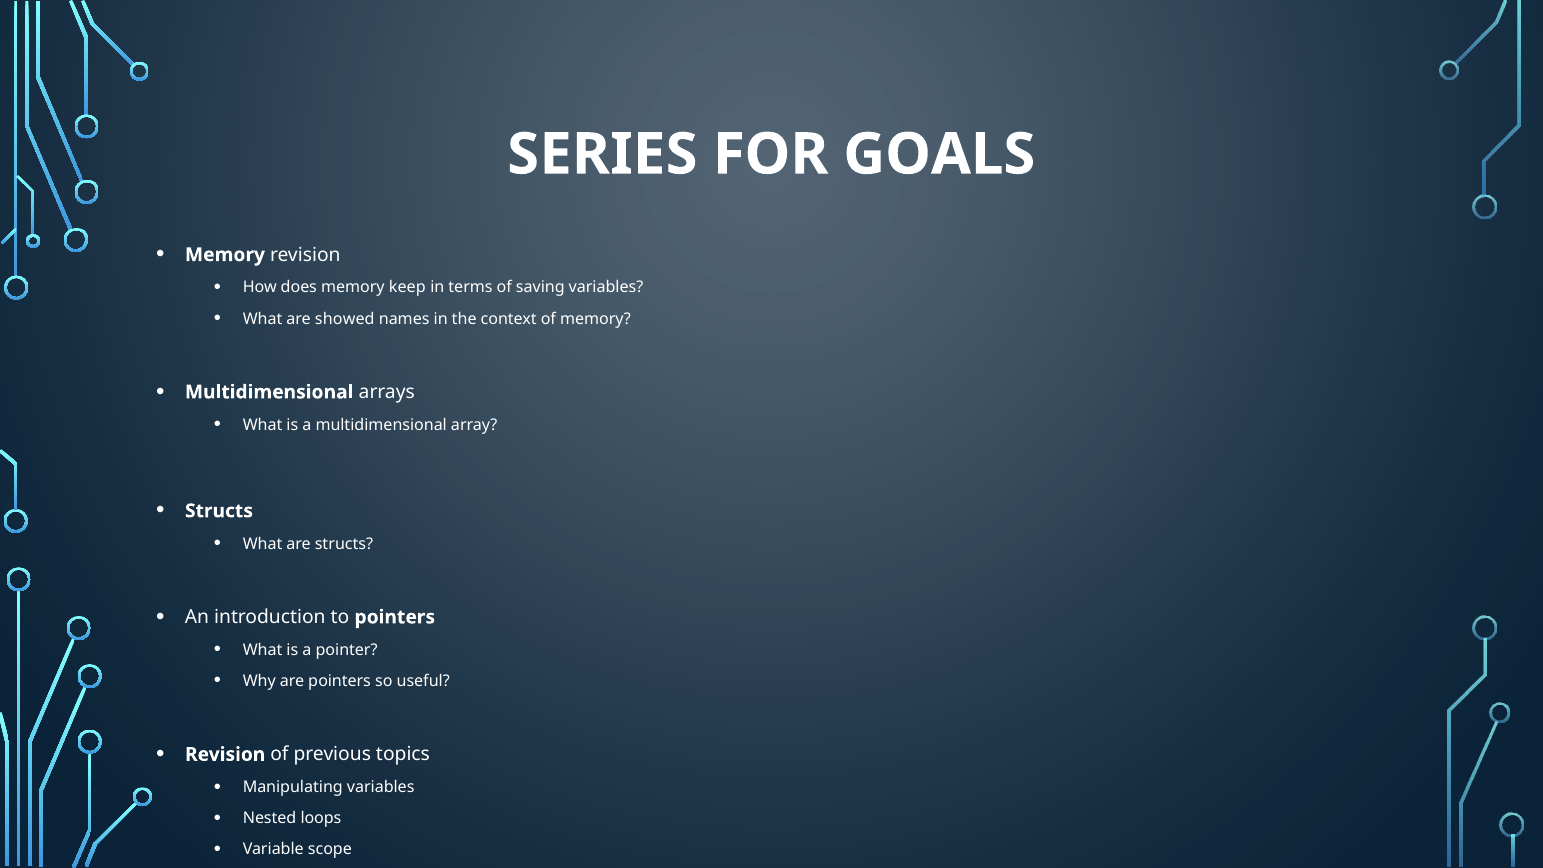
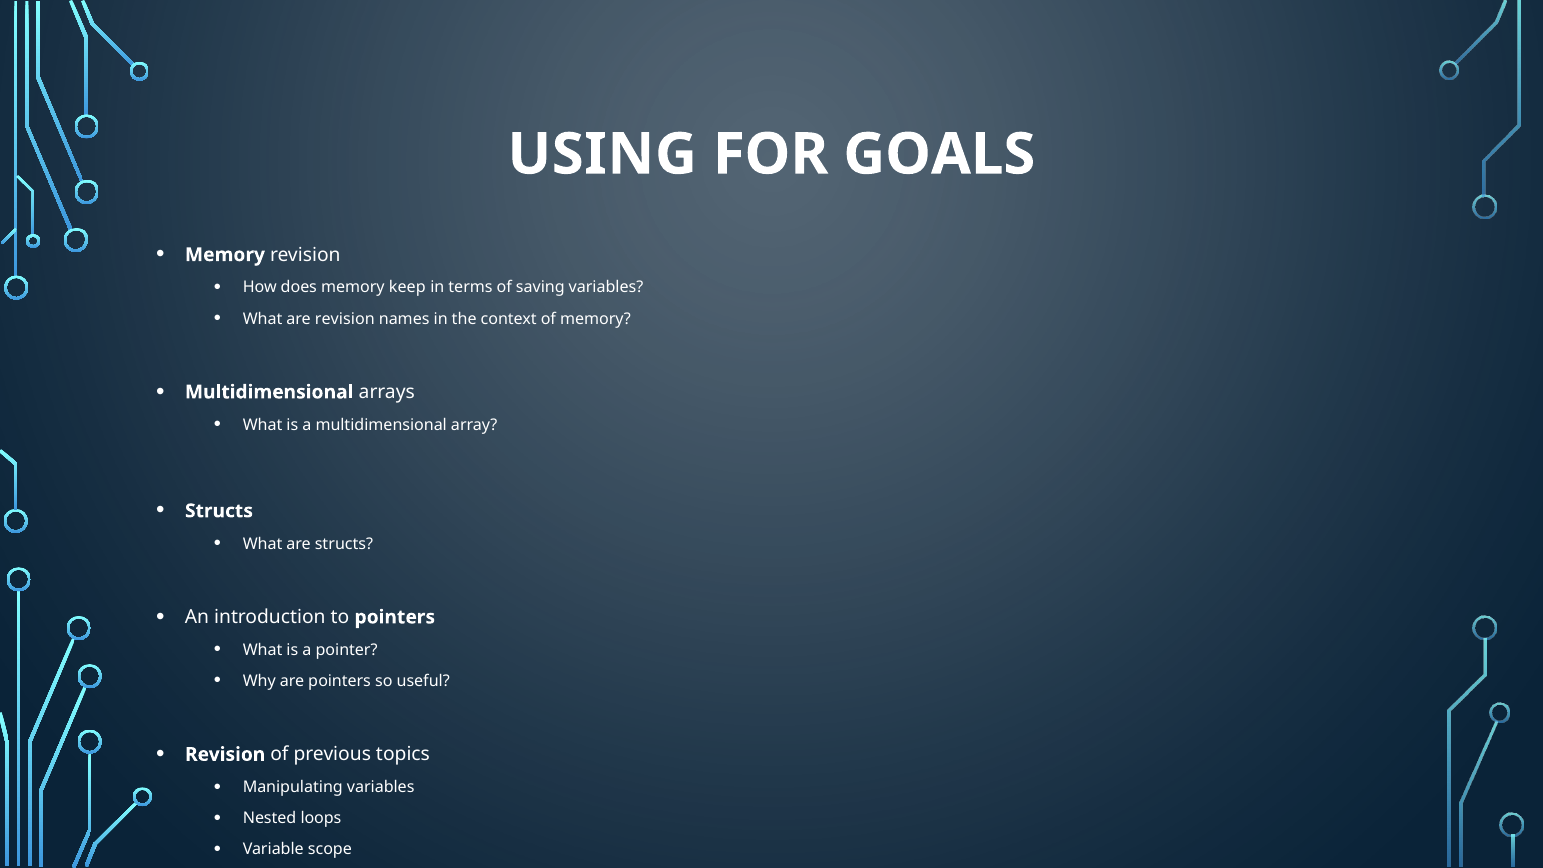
SERIES: SERIES -> USING
are showed: showed -> revision
